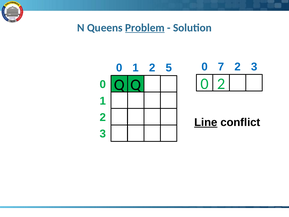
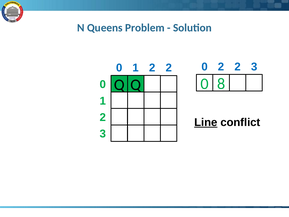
Problem underline: present -> none
0 7: 7 -> 2
1 2 5: 5 -> 2
0 2: 2 -> 8
